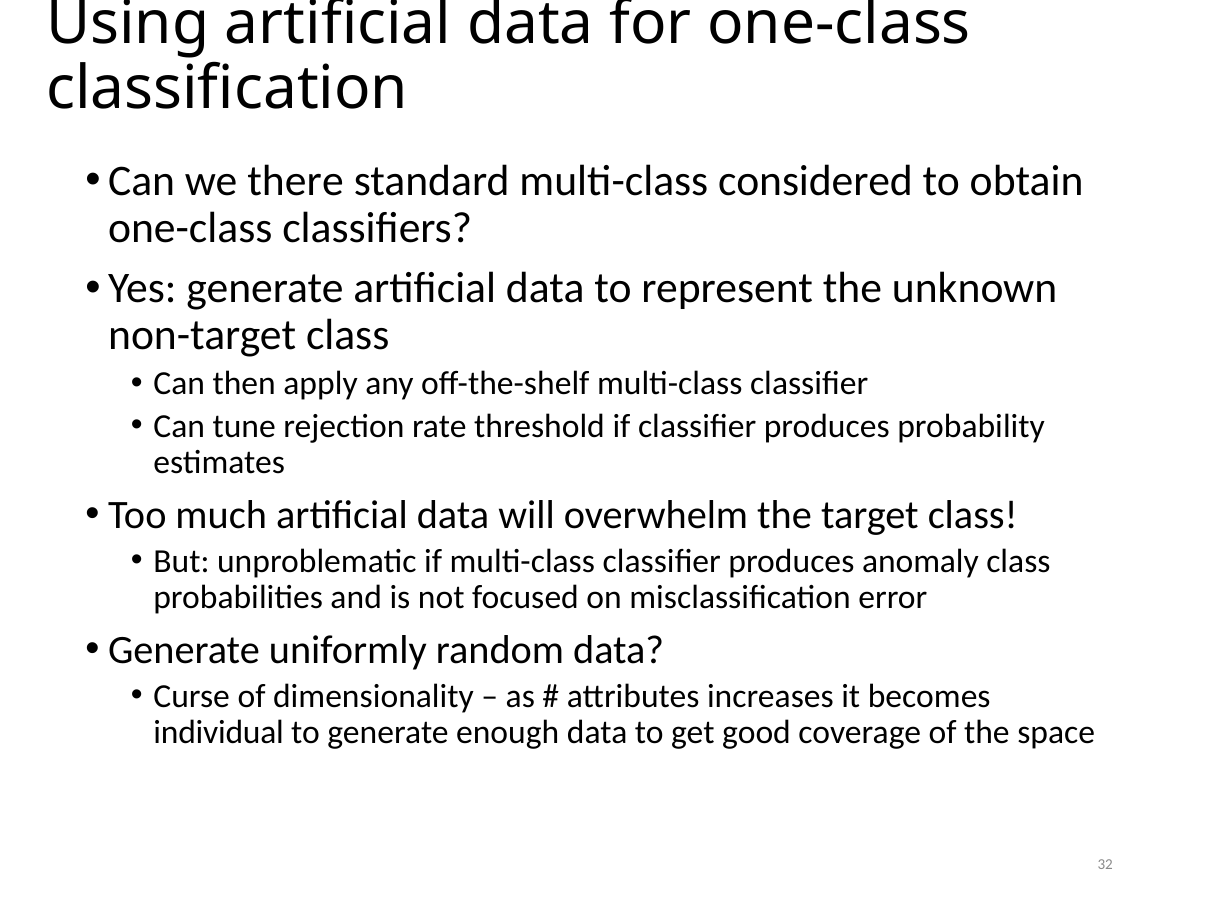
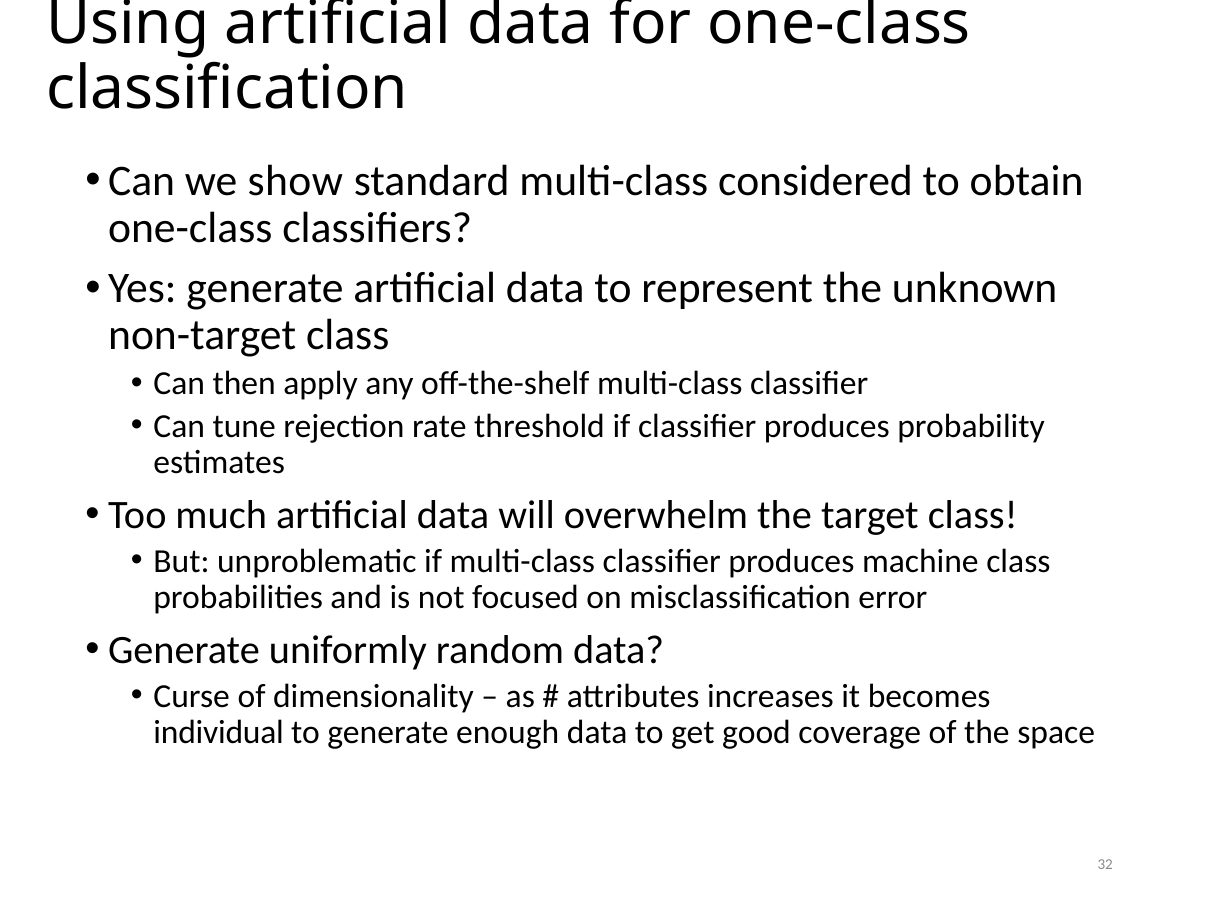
there: there -> show
anomaly: anomaly -> machine
